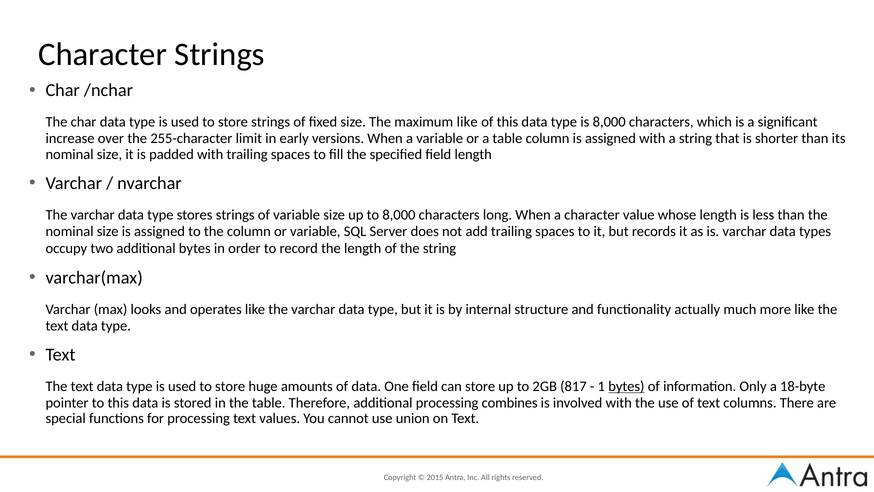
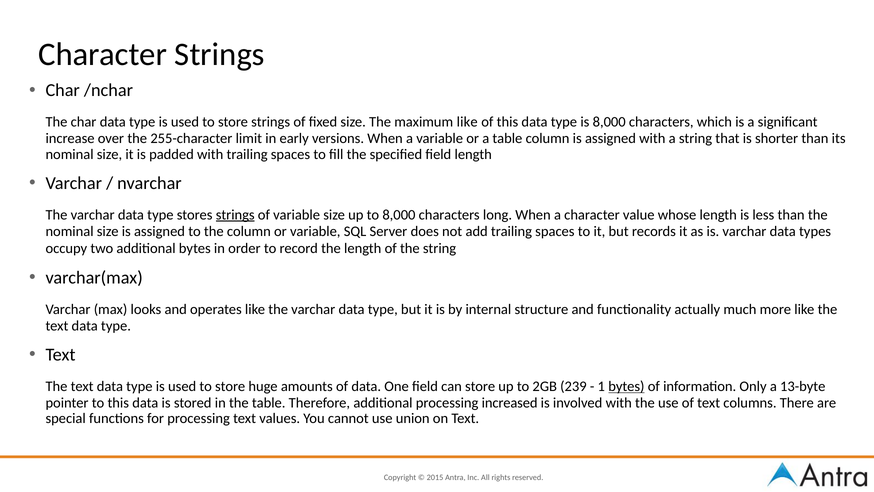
strings at (235, 215) underline: none -> present
817: 817 -> 239
18-byte: 18-byte -> 13-byte
combines: combines -> increased
